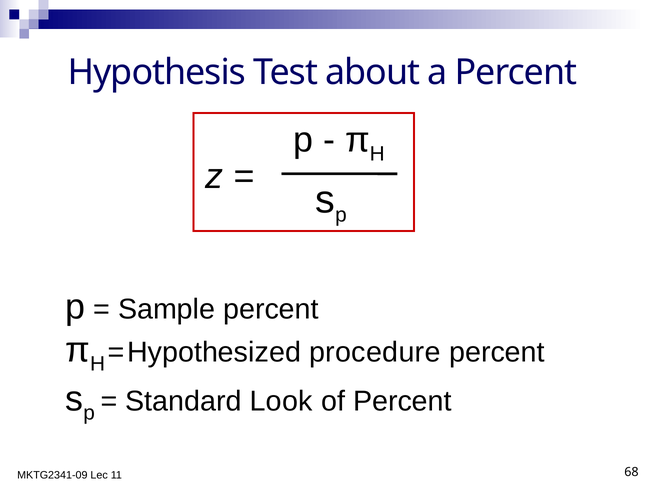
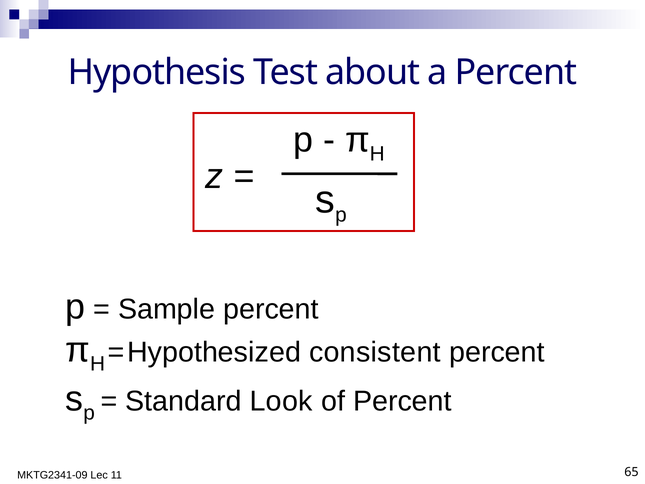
procedure: procedure -> consistent
68: 68 -> 65
